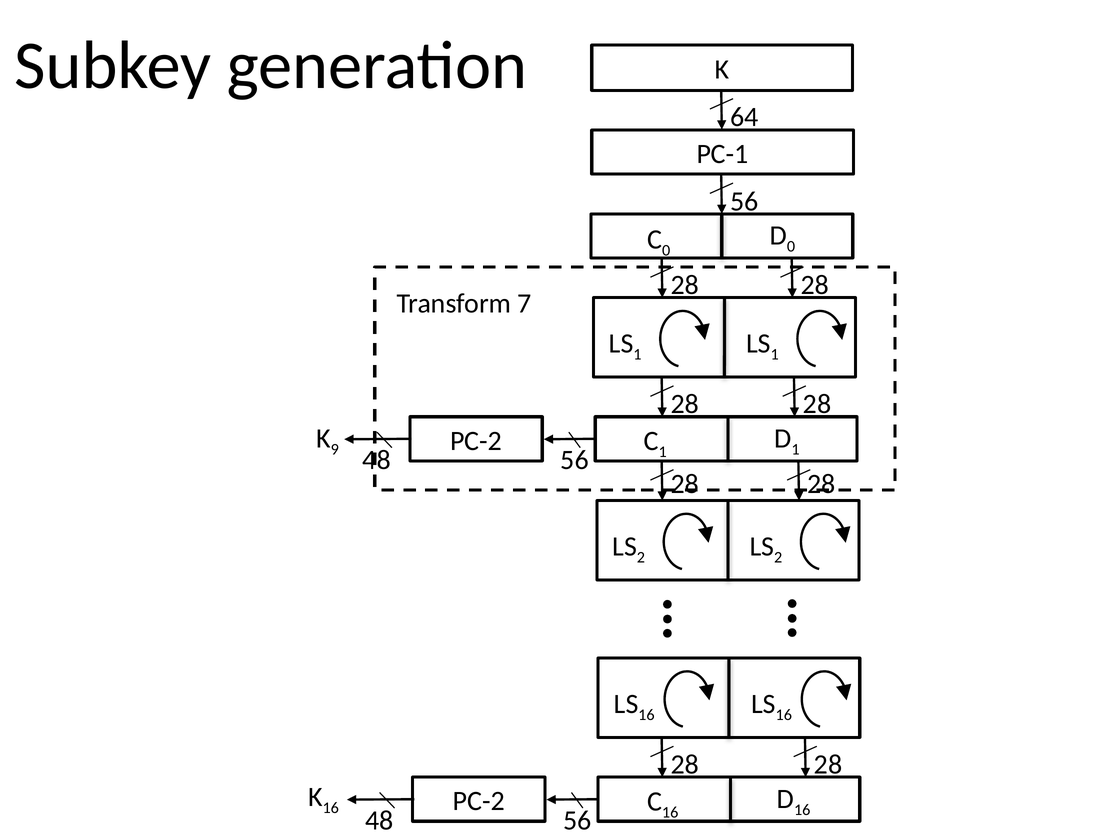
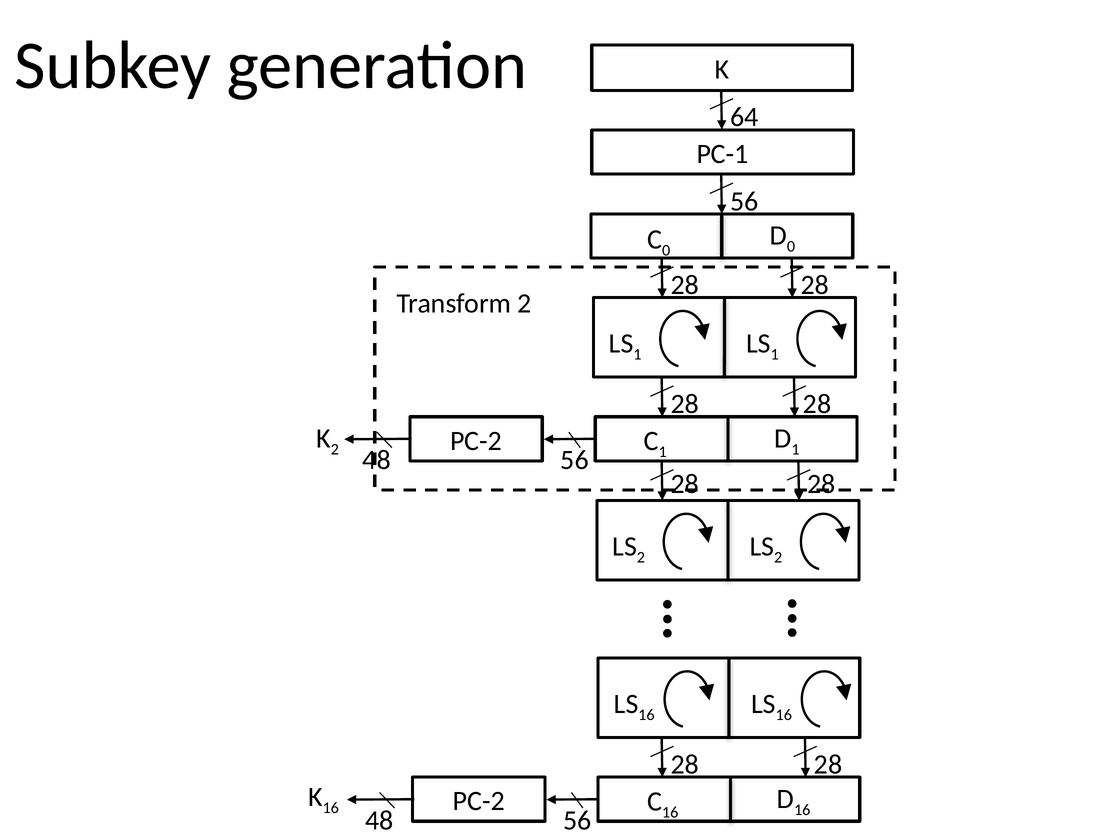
Transform 7: 7 -> 2
K 9: 9 -> 2
